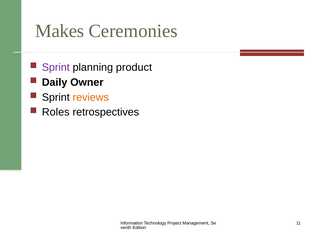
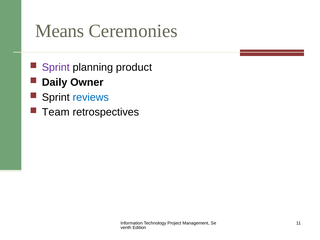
Makes: Makes -> Means
reviews colour: orange -> blue
Roles: Roles -> Team
